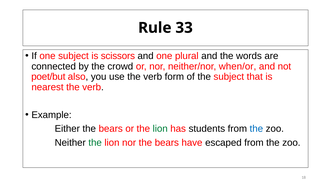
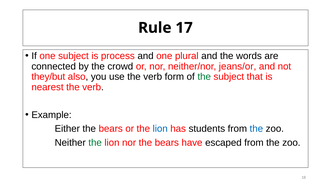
33: 33 -> 17
scissors: scissors -> process
when/or: when/or -> jeans/or
poet/but: poet/but -> they/but
the at (204, 77) colour: black -> green
lion at (160, 129) colour: green -> blue
